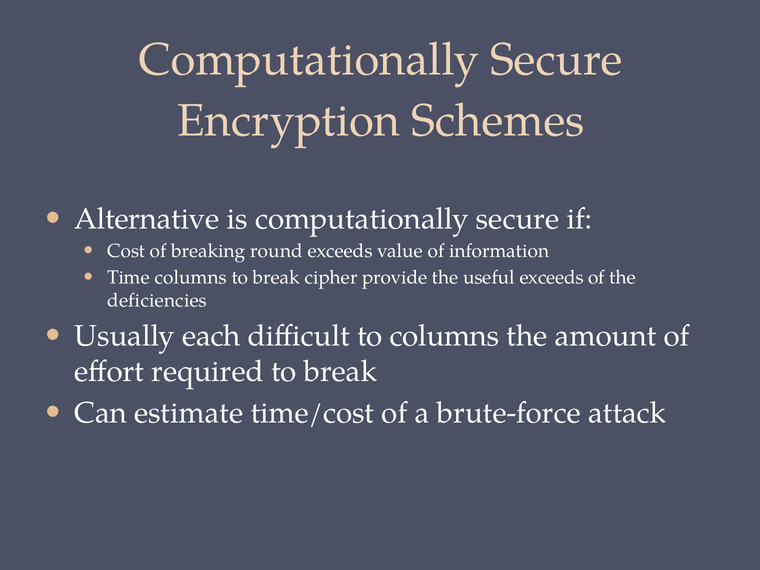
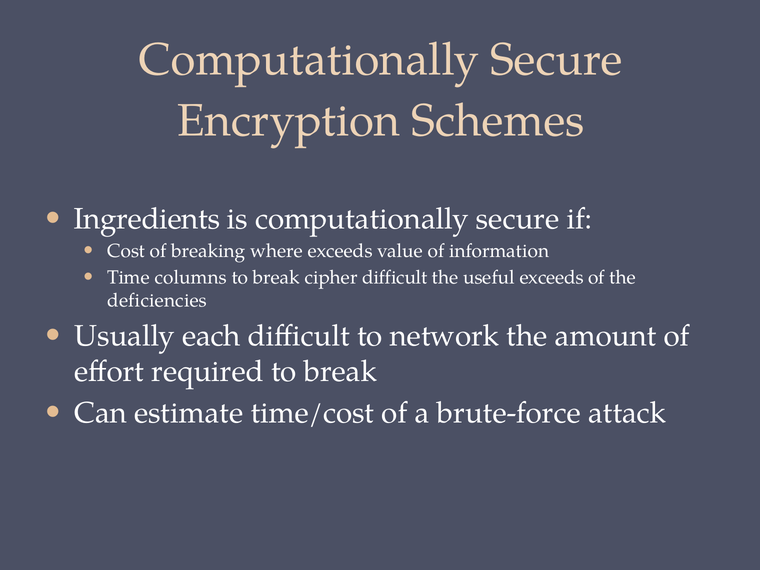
Alternative: Alternative -> Ingredients
round: round -> where
cipher provide: provide -> difficult
to columns: columns -> network
